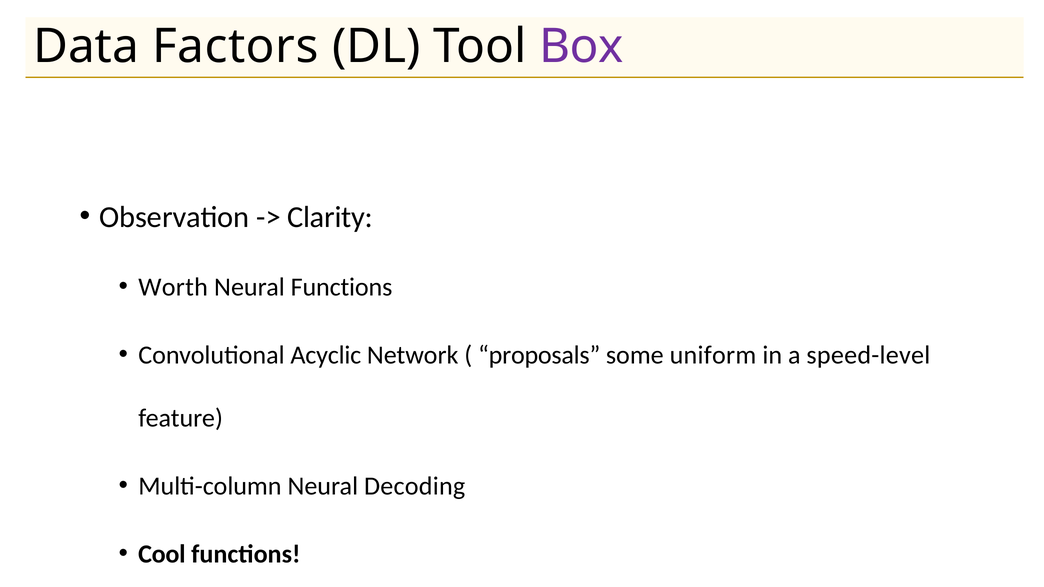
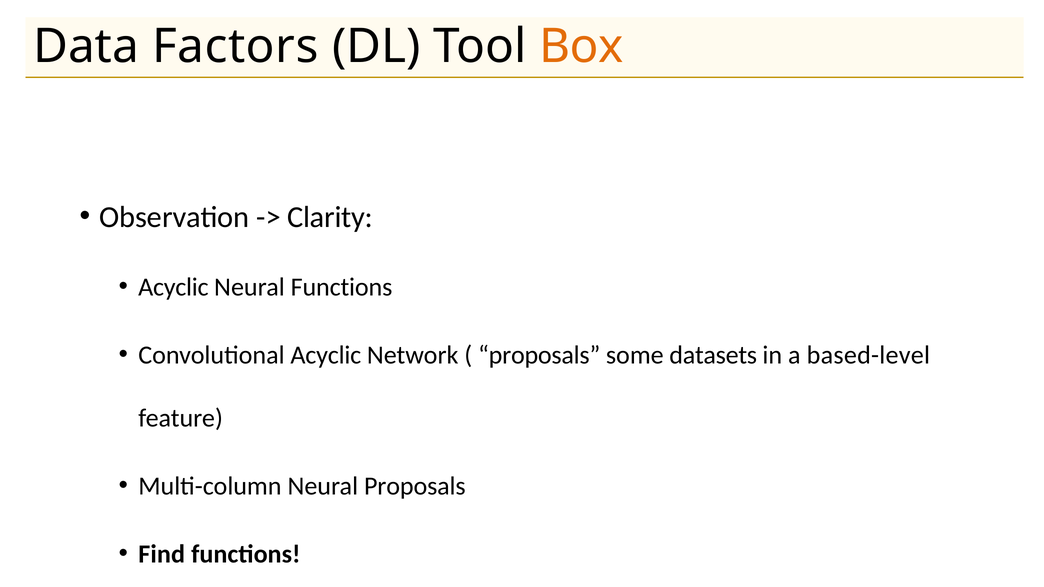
Box colour: purple -> orange
Worth at (173, 287): Worth -> Acyclic
uniform: uniform -> datasets
speed-level: speed-level -> based-level
Neural Decoding: Decoding -> Proposals
Cool: Cool -> Find
